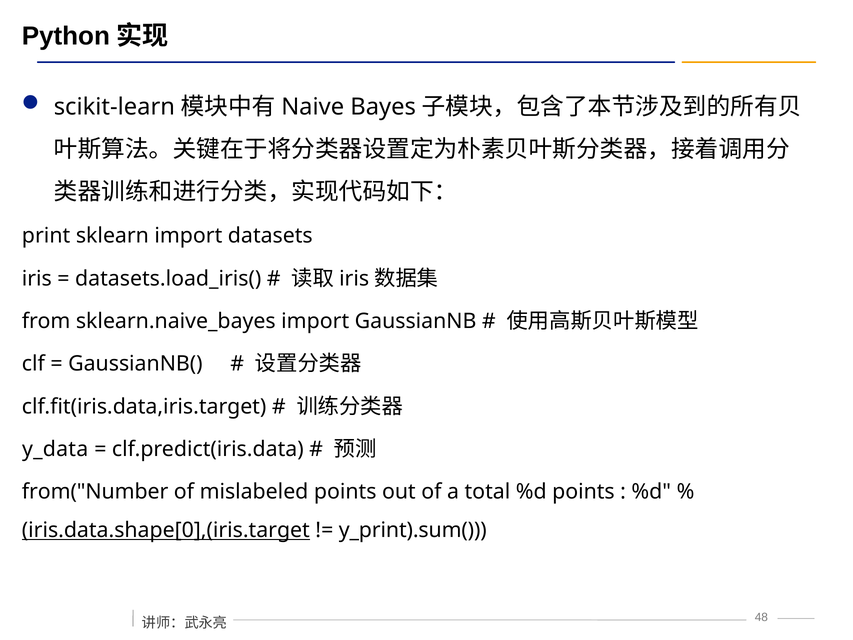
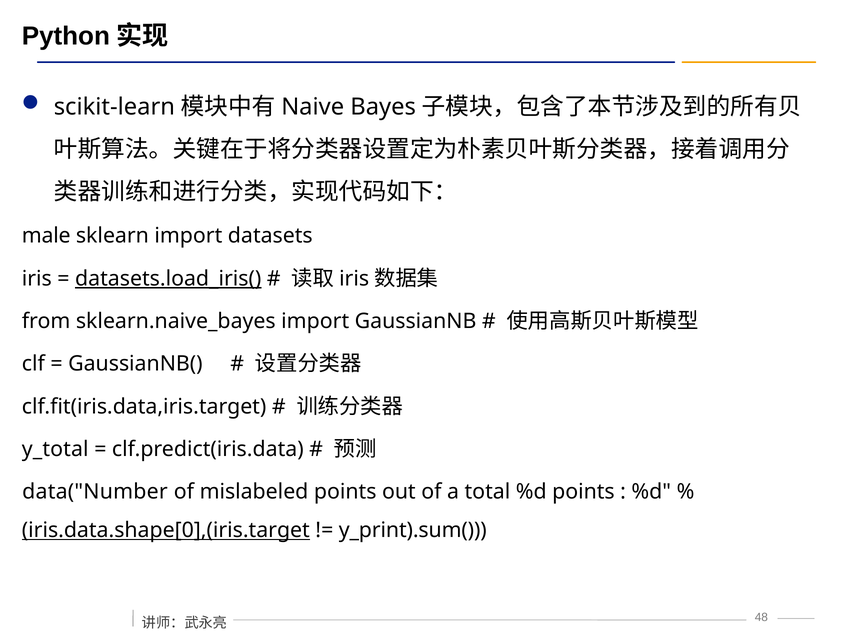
print: print -> male
datasets.load_iris( underline: none -> present
y_data: y_data -> y_total
from("Number: from("Number -> data("Number
